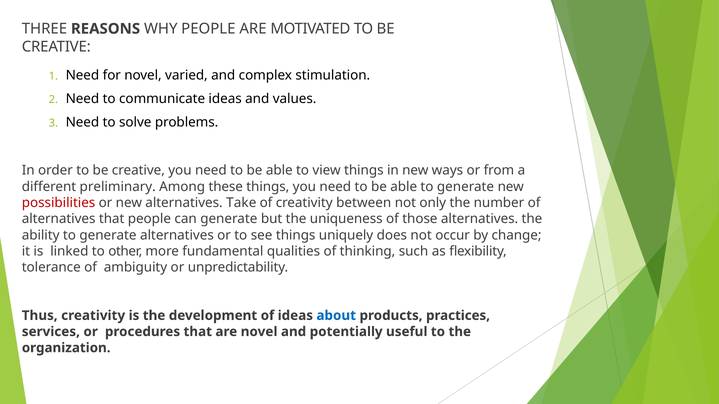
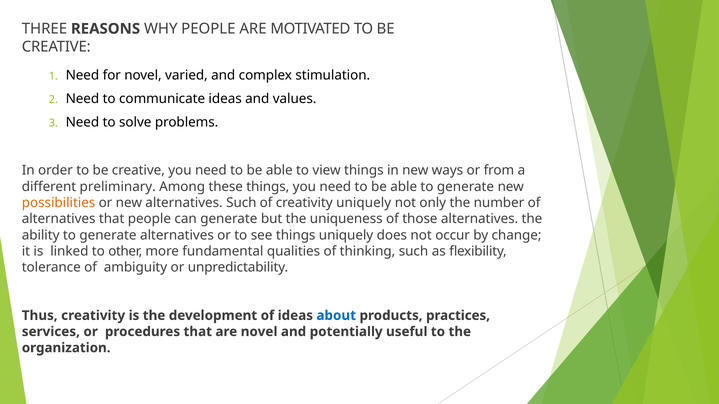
possibilities colour: red -> orange
alternatives Take: Take -> Such
creativity between: between -> uniquely
